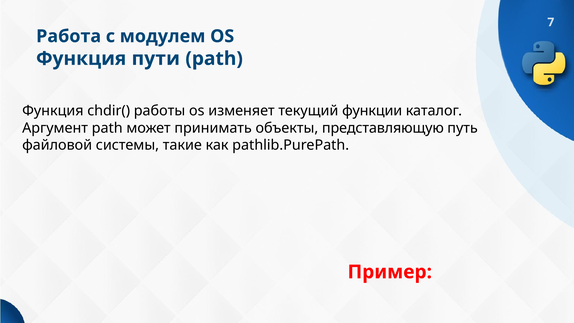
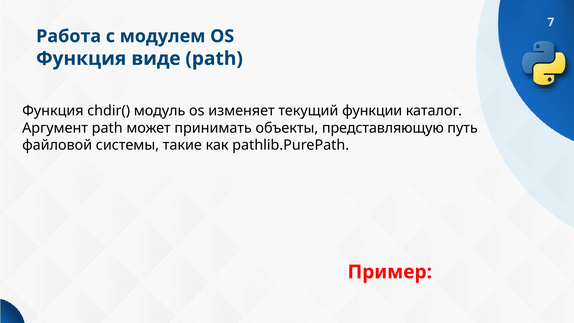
пути: пути -> виде
работы: работы -> модуль
